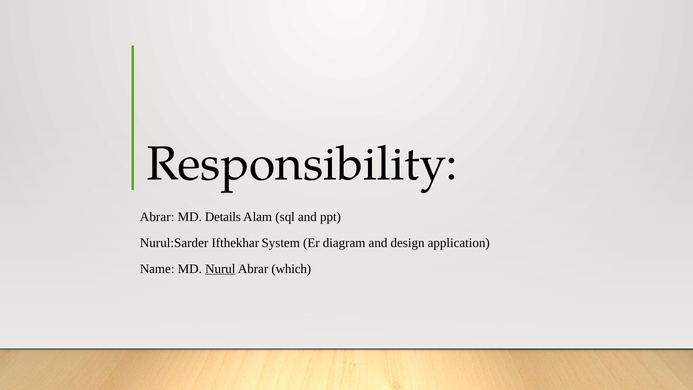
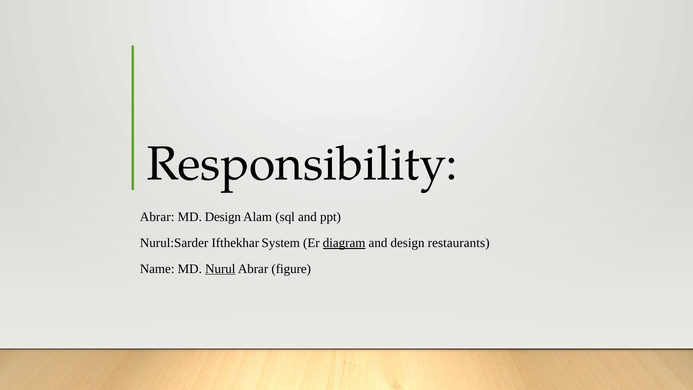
MD Details: Details -> Design
diagram underline: none -> present
application: application -> restaurants
which: which -> figure
